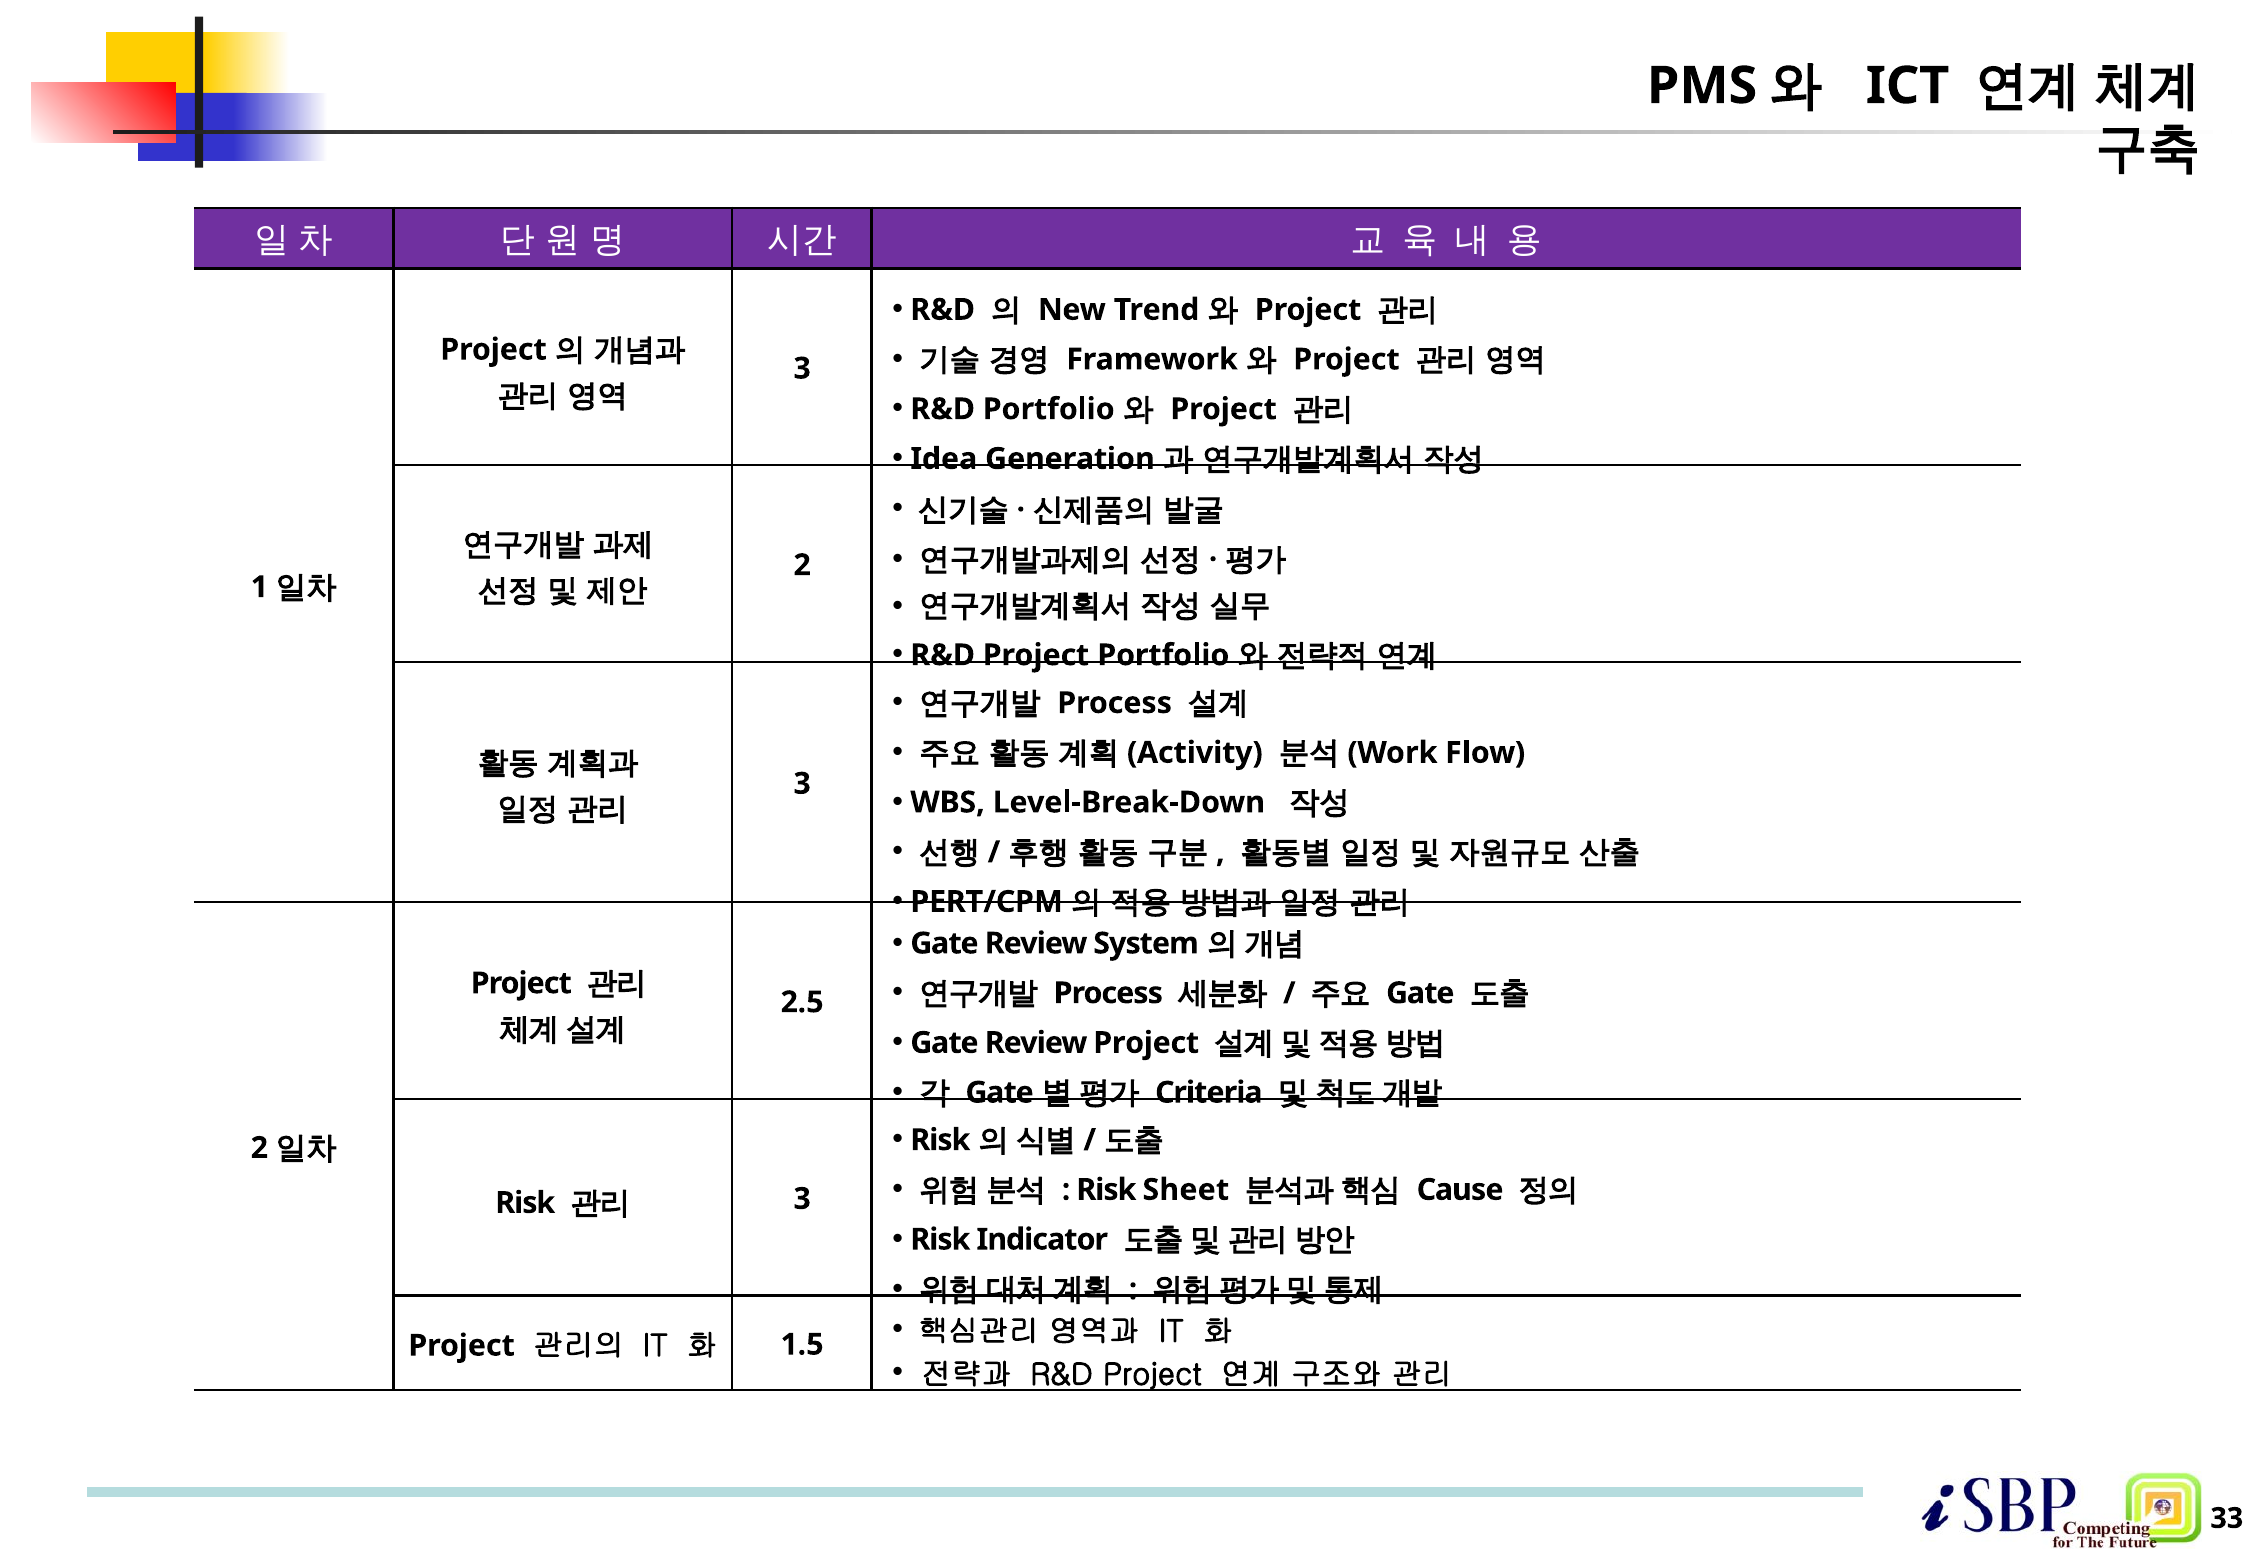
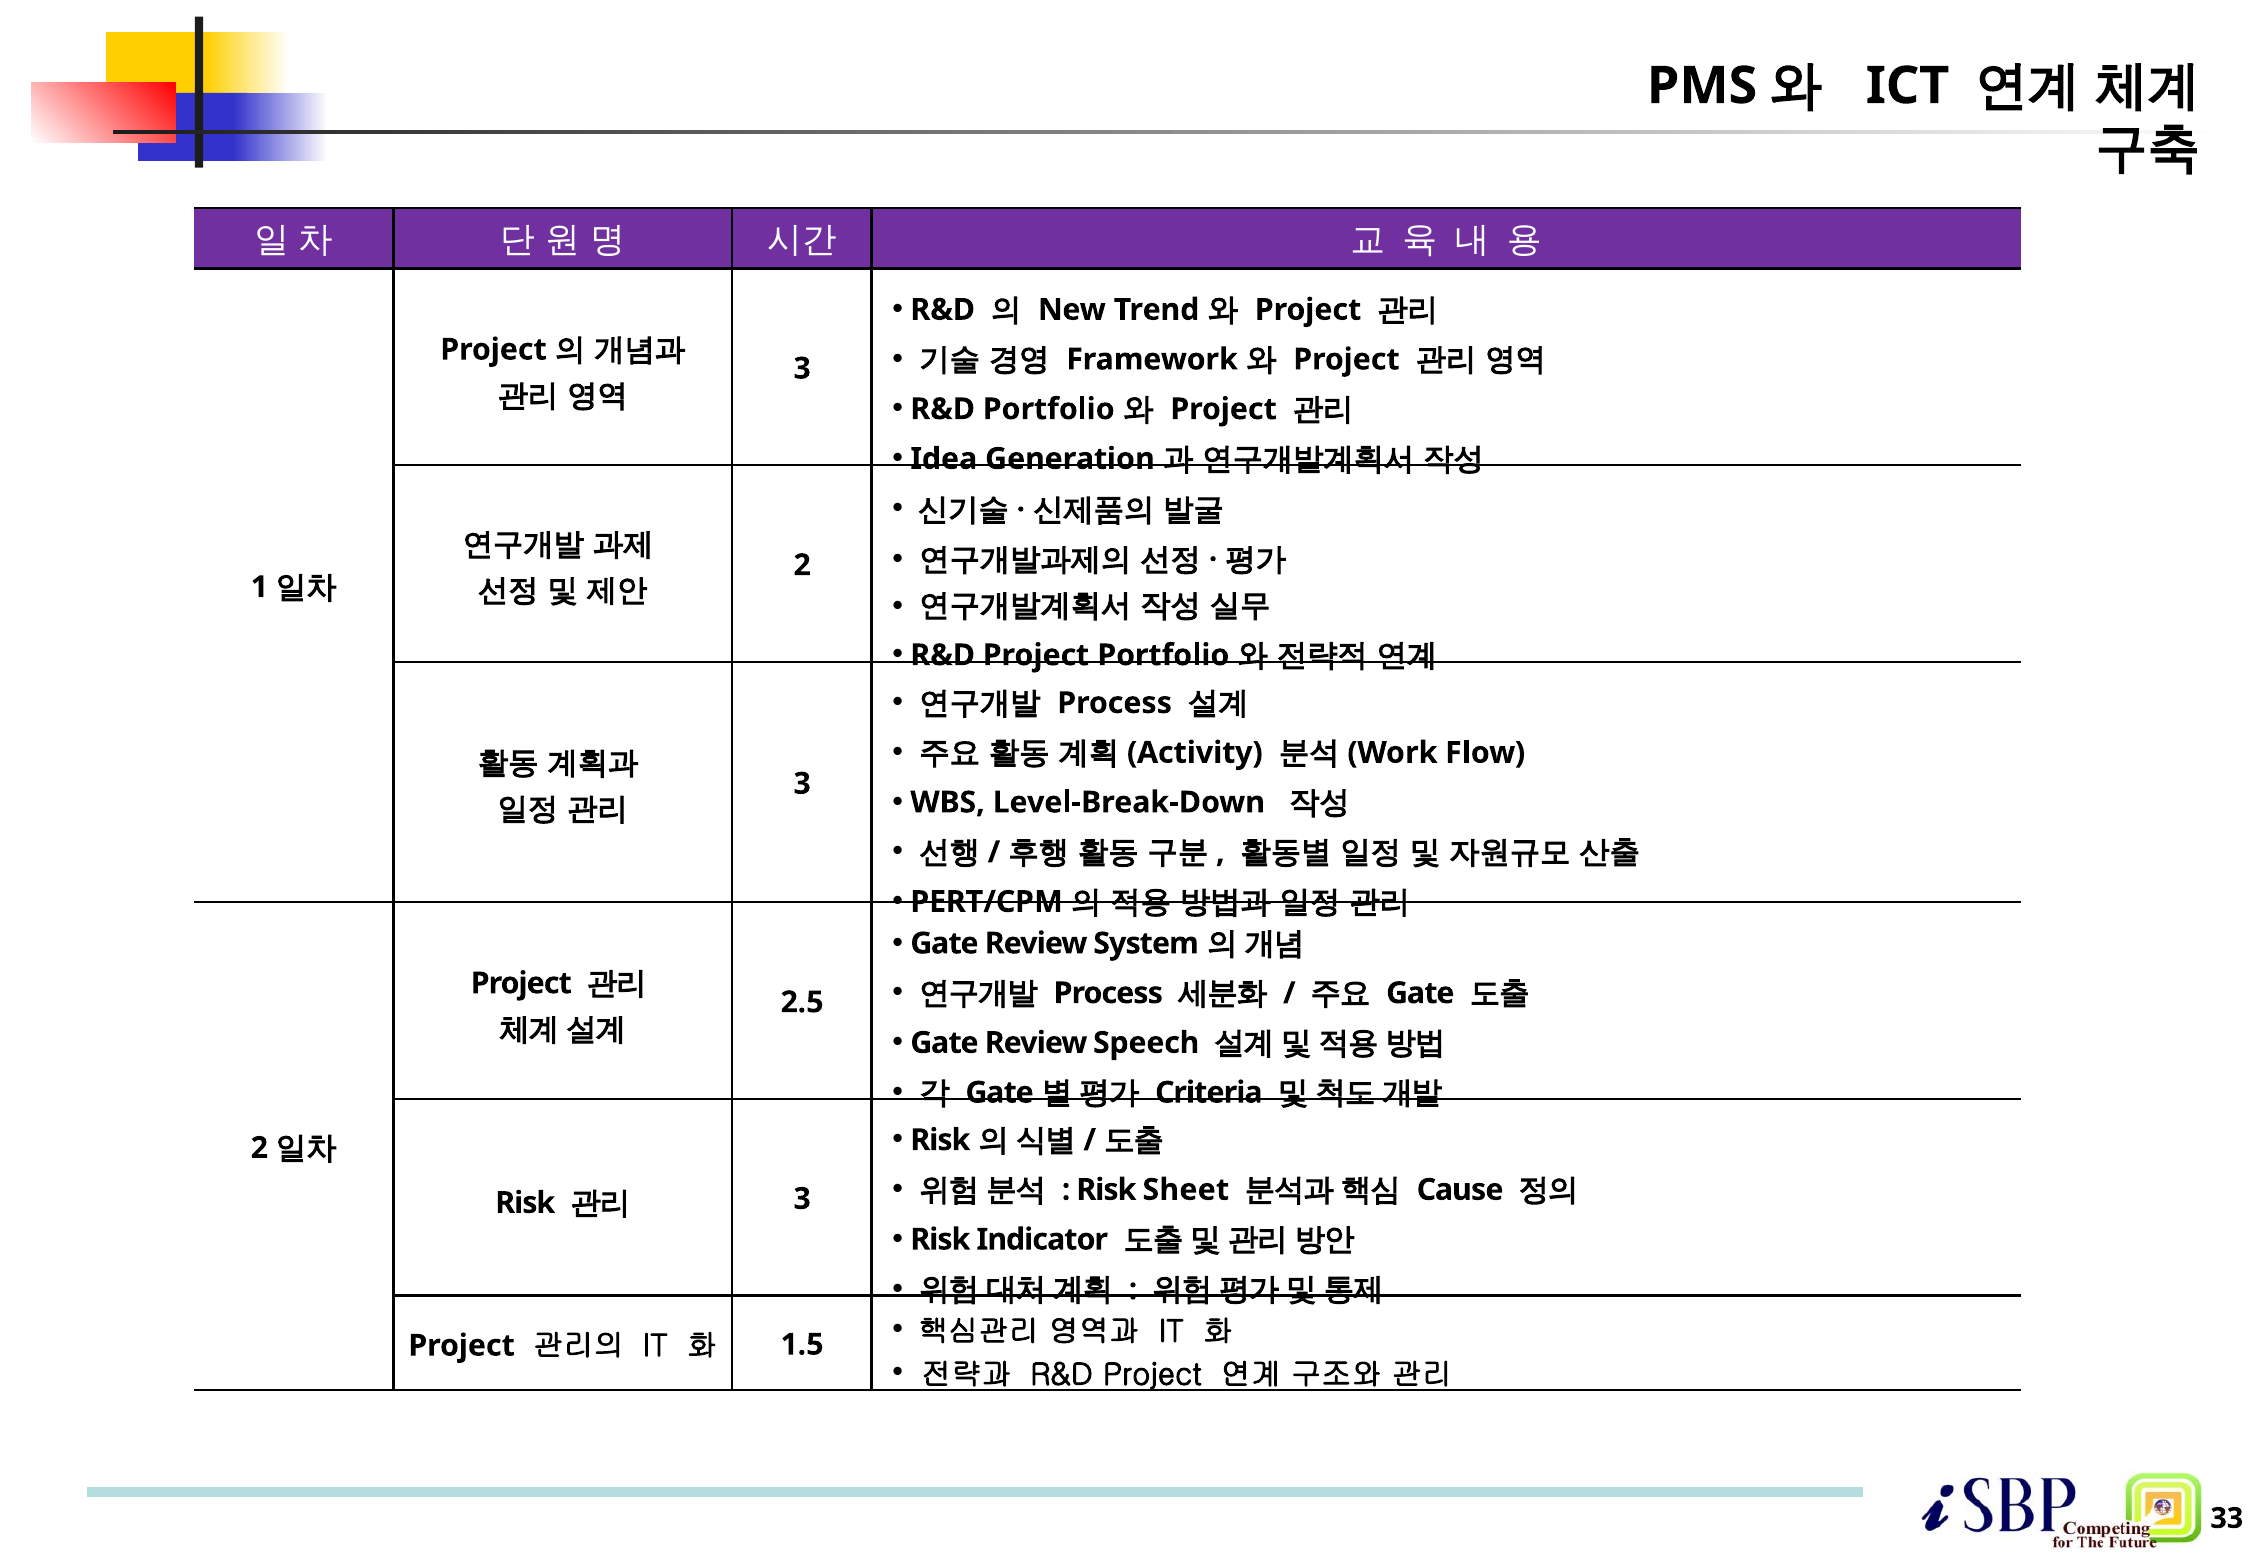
Review Project: Project -> Speech
